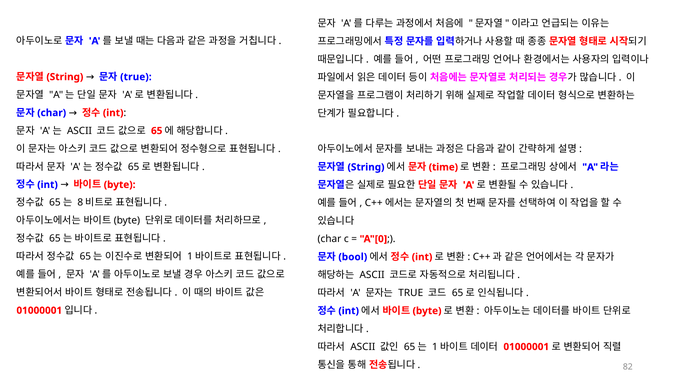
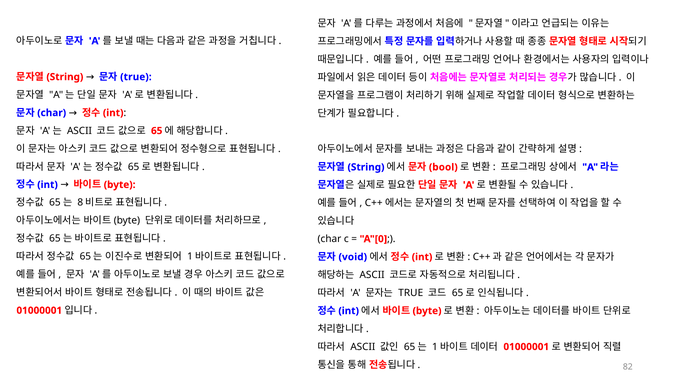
time: time -> bool
bool: bool -> void
